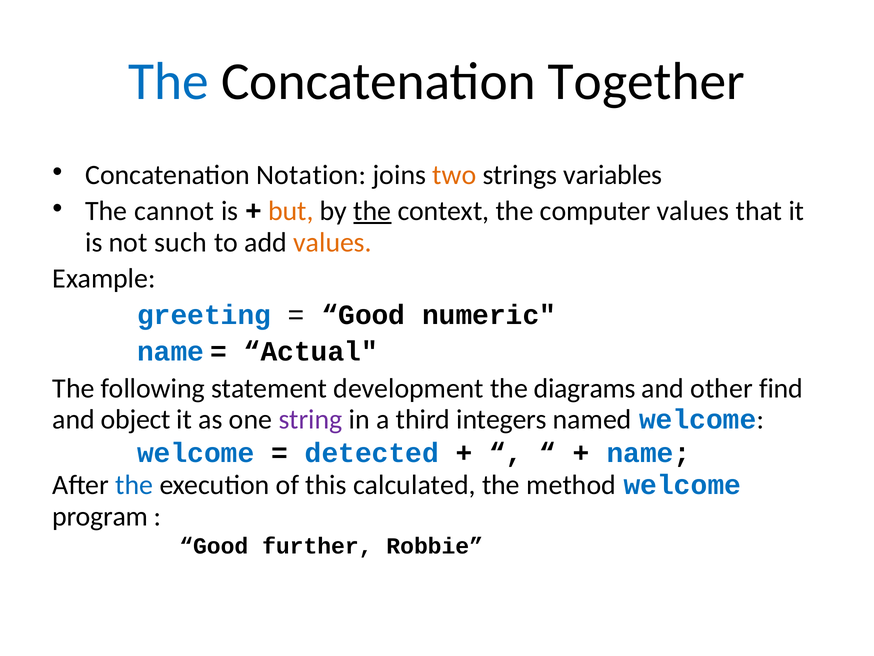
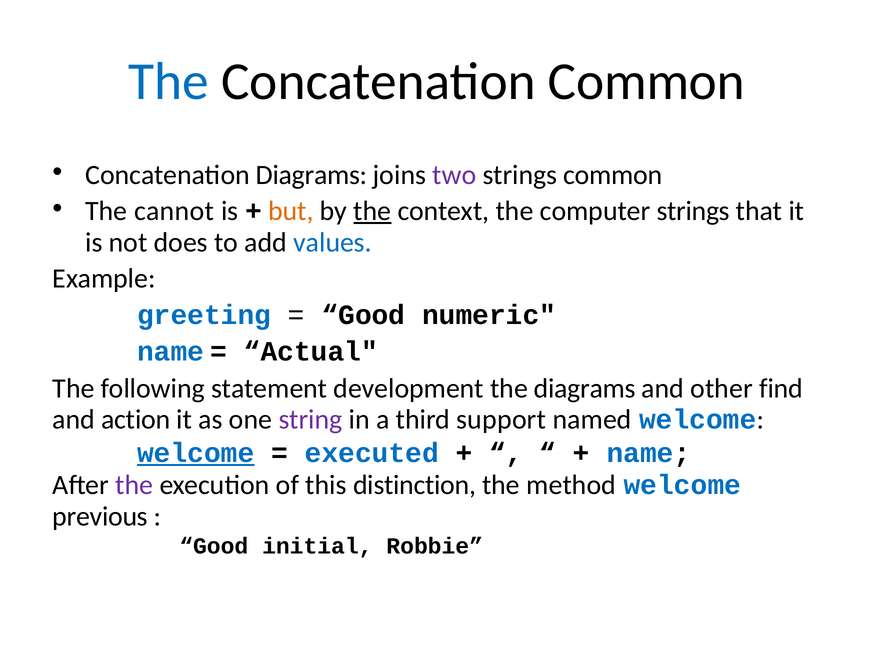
Concatenation Together: Together -> Common
Concatenation Notation: Notation -> Diagrams
two colour: orange -> purple
strings variables: variables -> common
computer values: values -> strings
such: such -> does
values at (333, 242) colour: orange -> blue
object: object -> action
integers: integers -> support
welcome at (196, 453) underline: none -> present
detected: detected -> executed
the at (134, 485) colour: blue -> purple
calculated: calculated -> distinction
program: program -> previous
further: further -> initial
